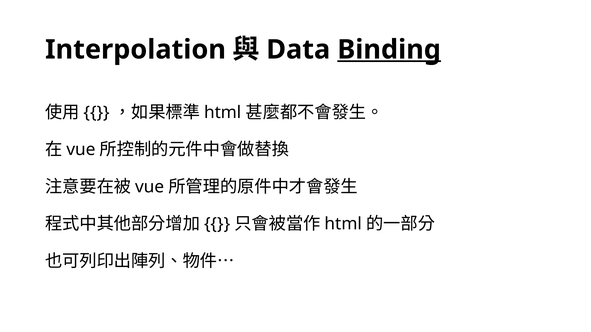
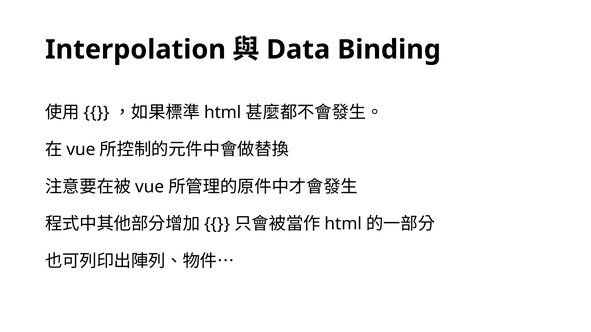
Binding underline: present -> none
